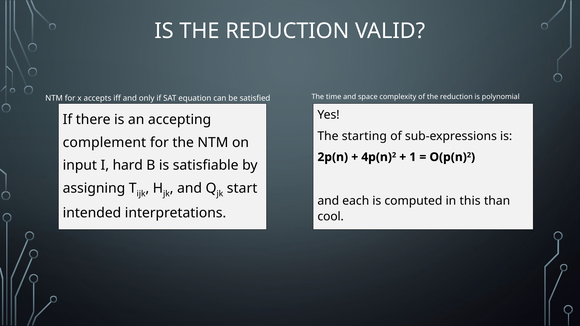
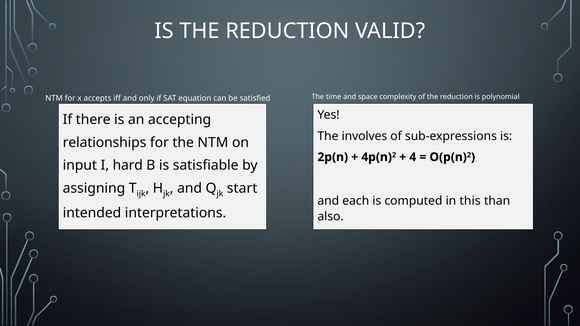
starting: starting -> involves
complement: complement -> relationships
1: 1 -> 4
cool: cool -> also
